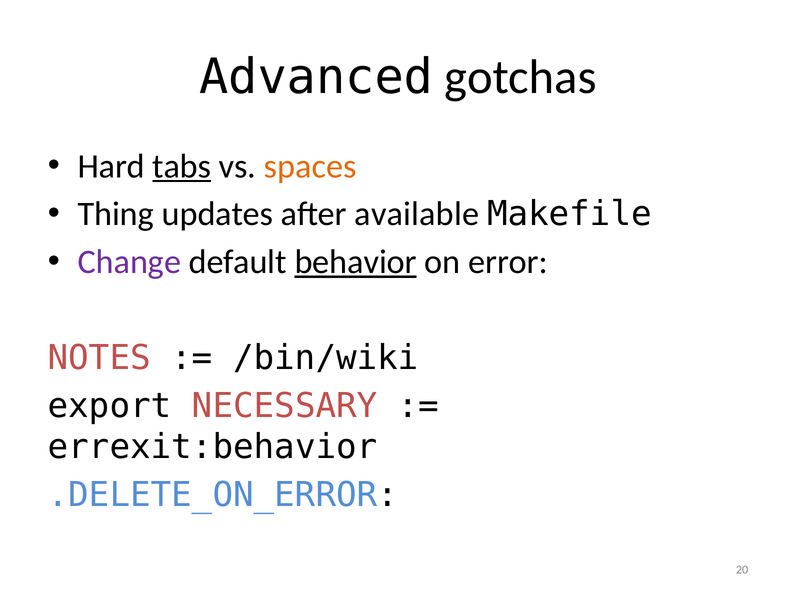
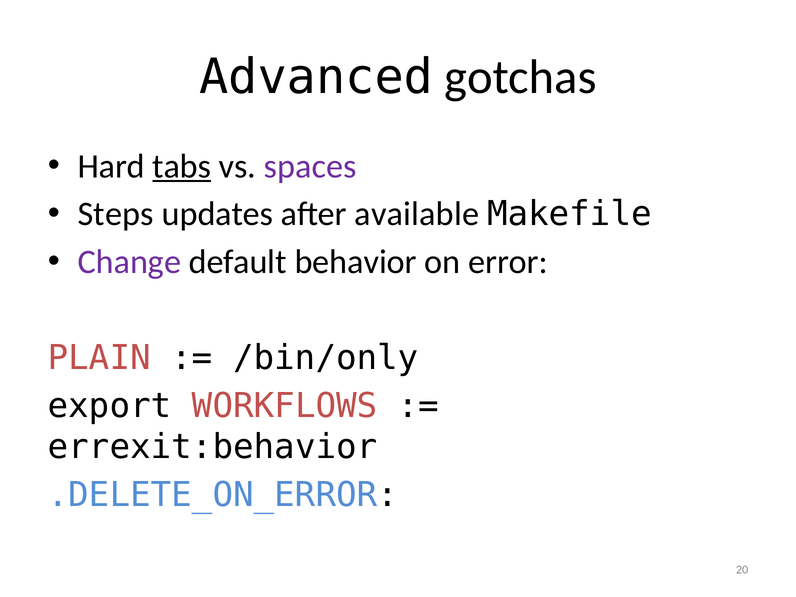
spaces colour: orange -> purple
Thing: Thing -> Steps
behavior underline: present -> none
NOTES: NOTES -> PLAIN
/bin/wiki: /bin/wiki -> /bin/only
NECESSARY: NECESSARY -> WORKFLOWS
